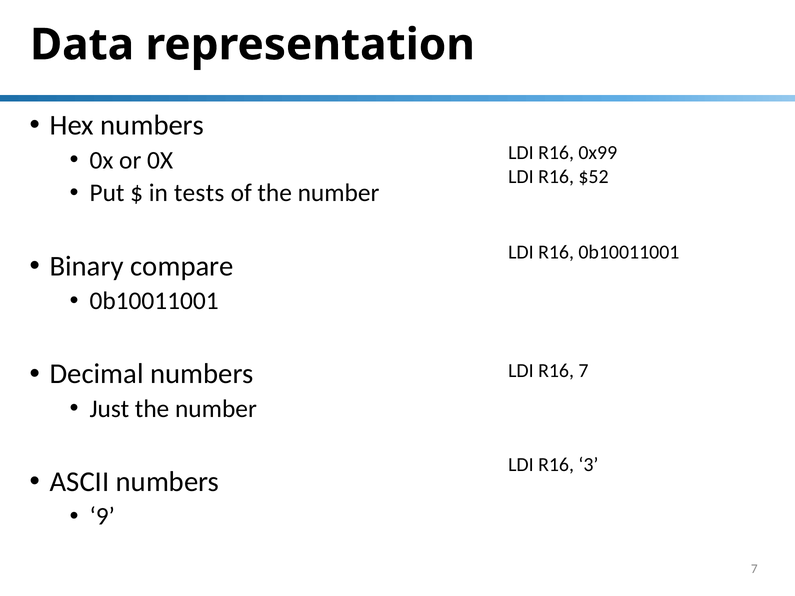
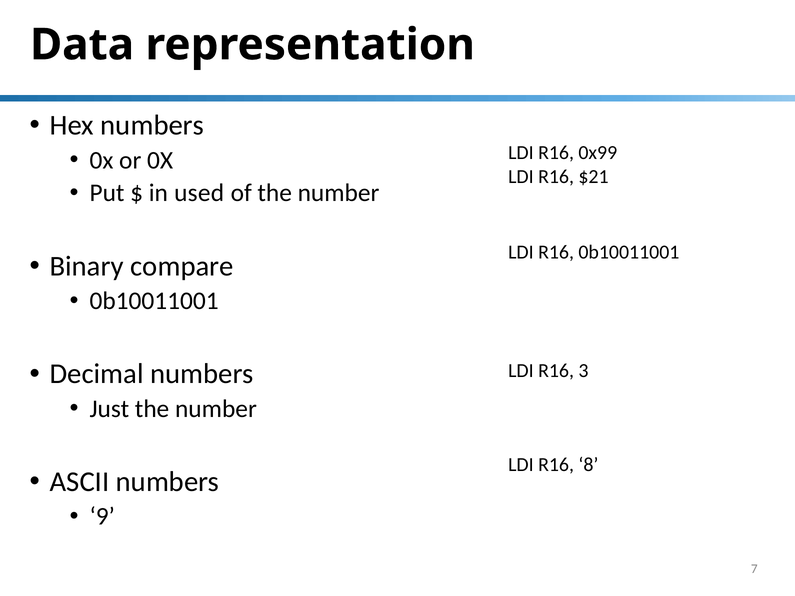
$52: $52 -> $21
tests: tests -> used
R16 7: 7 -> 3
3: 3 -> 8
